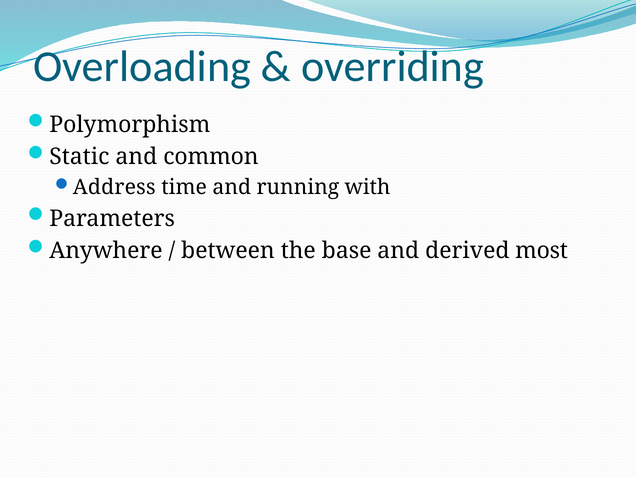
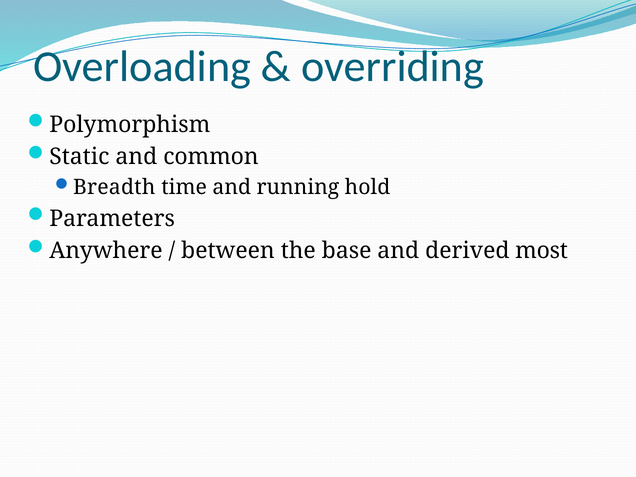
Address: Address -> Breadth
with: with -> hold
